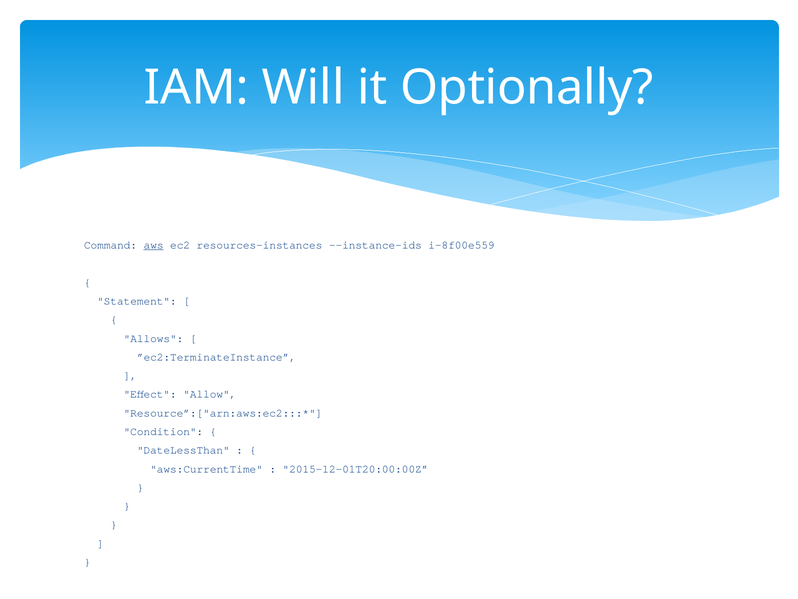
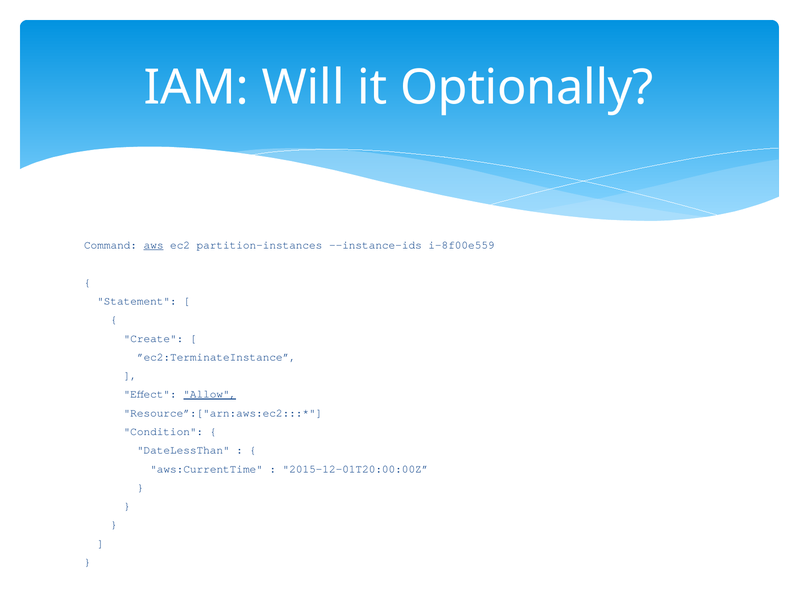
resources-instances: resources-instances -> partition-instances
Allows: Allows -> Create
Allow underline: none -> present
